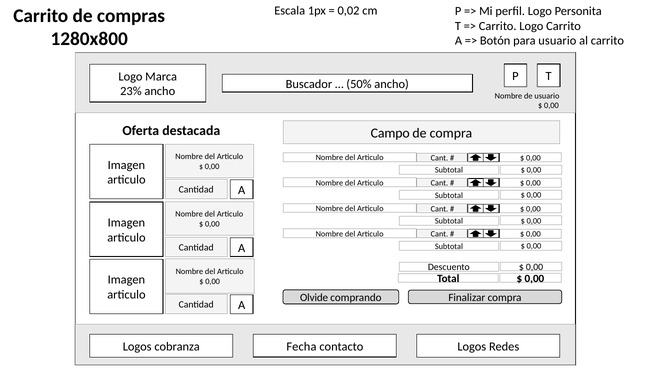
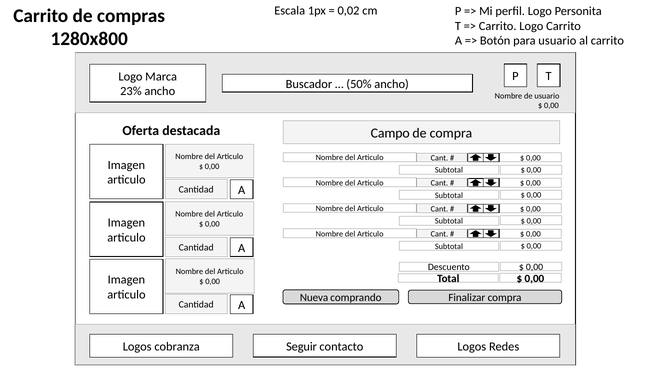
Olvide: Olvide -> Nueva
Fecha: Fecha -> Seguir
